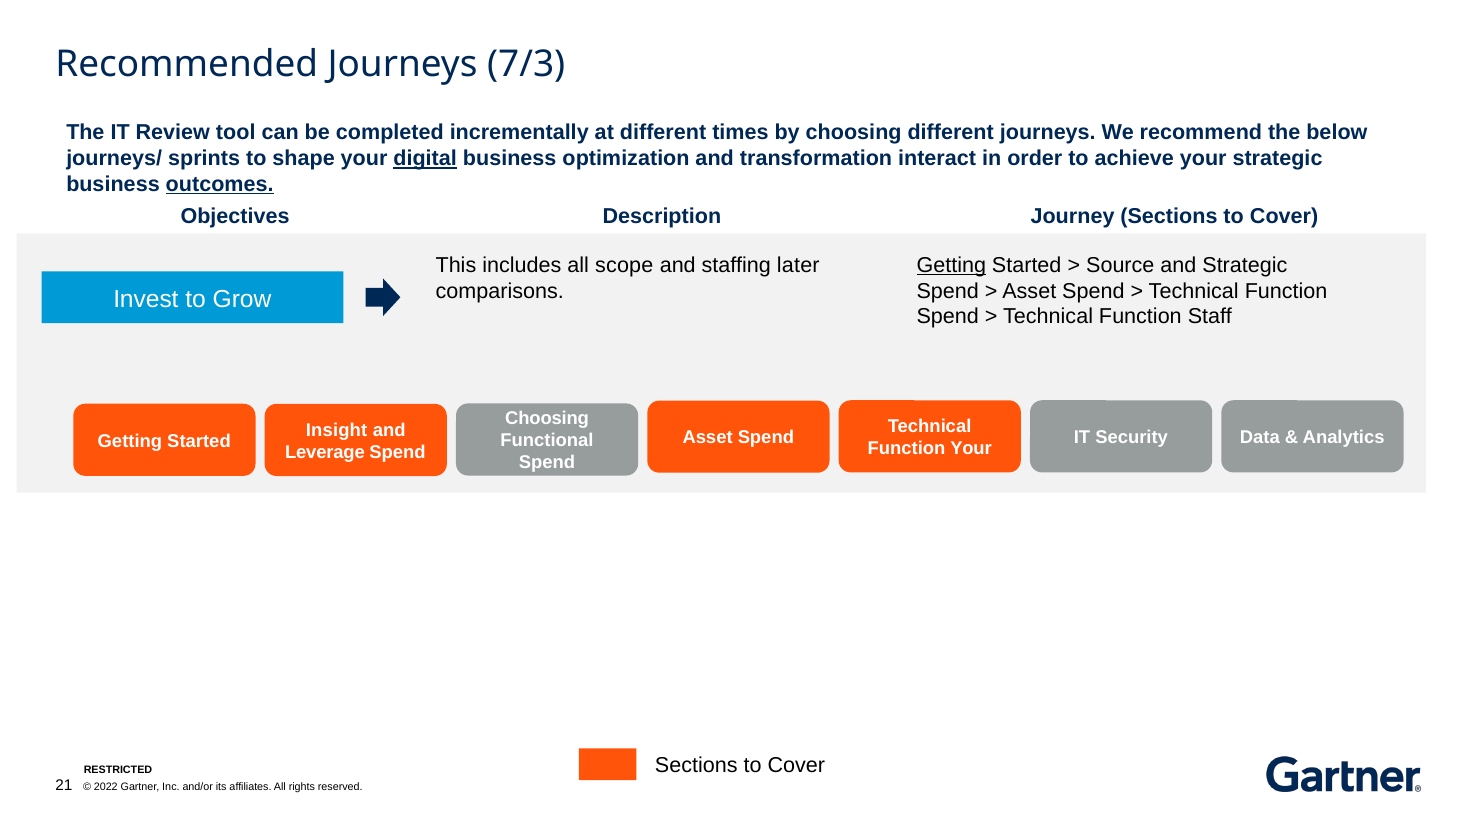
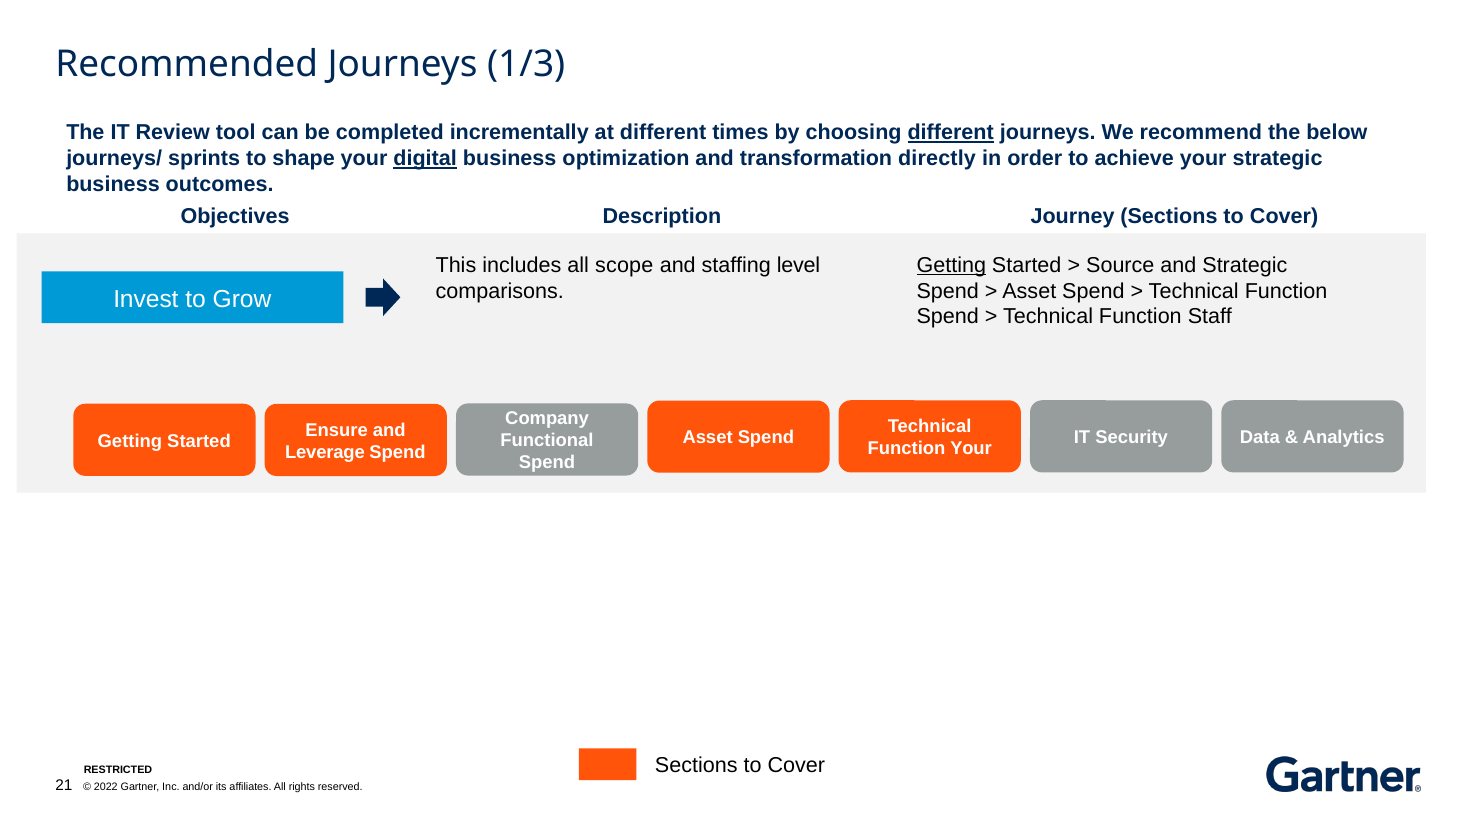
7/3: 7/3 -> 1/3
different at (951, 133) underline: none -> present
interact: interact -> directly
outcomes underline: present -> none
later: later -> level
Choosing at (547, 418): Choosing -> Company
Insight: Insight -> Ensure
